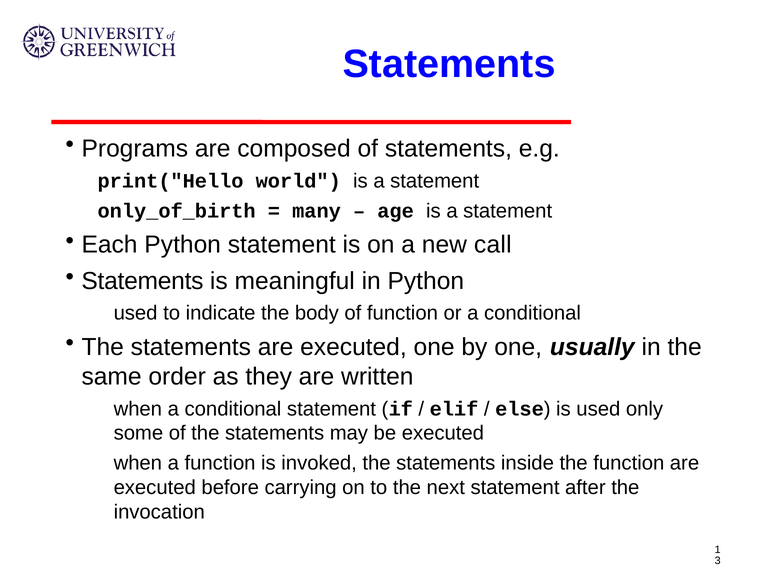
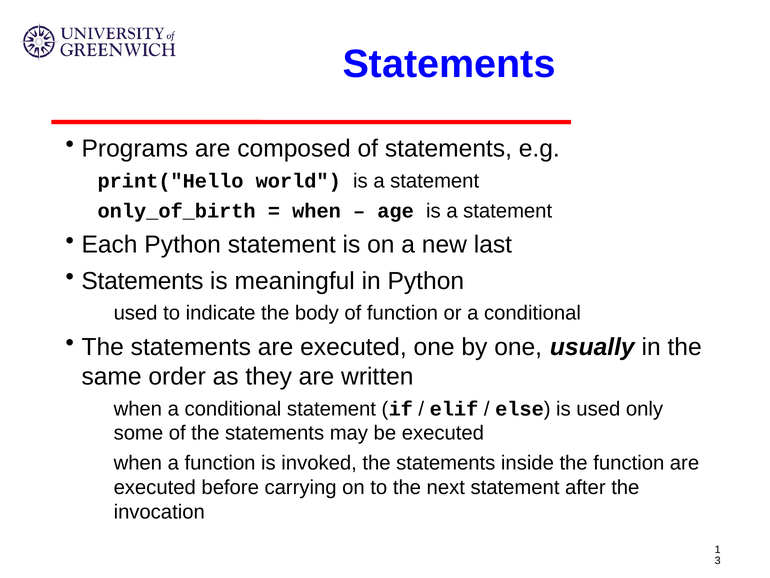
many at (317, 211): many -> when
call: call -> last
